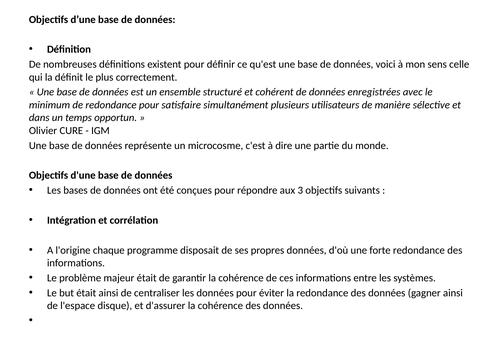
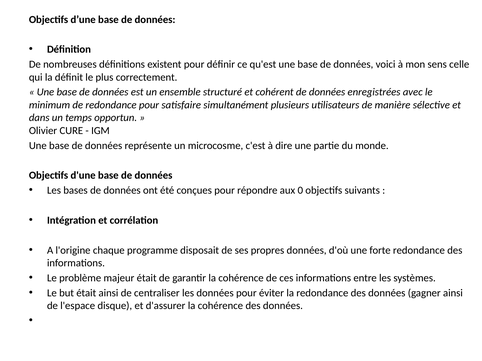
3: 3 -> 0
